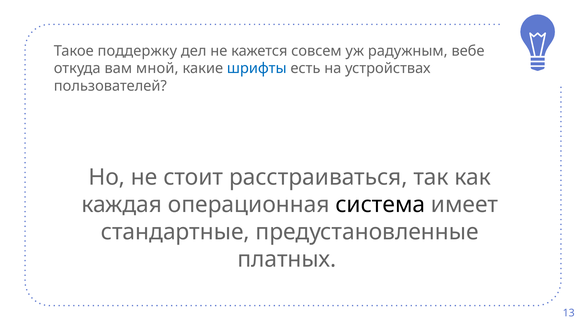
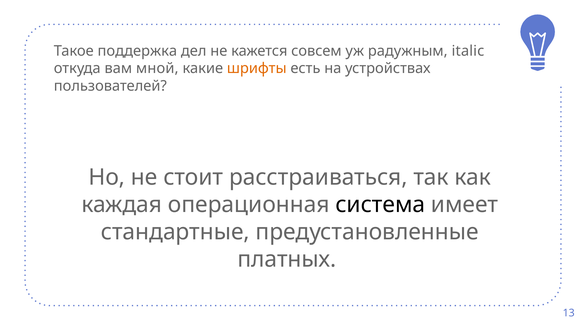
поддержку: поддержку -> поддержка
вебе: вебе -> italic
шрифты colour: blue -> orange
